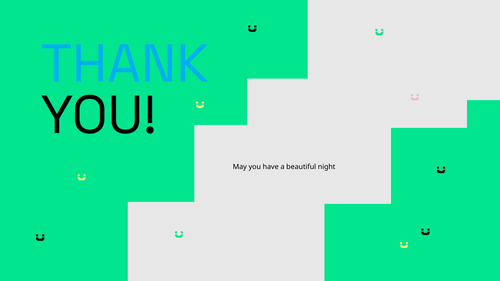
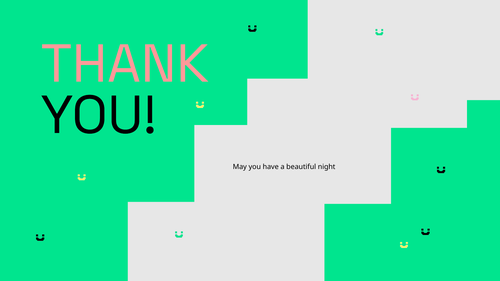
THANK colour: light blue -> pink
